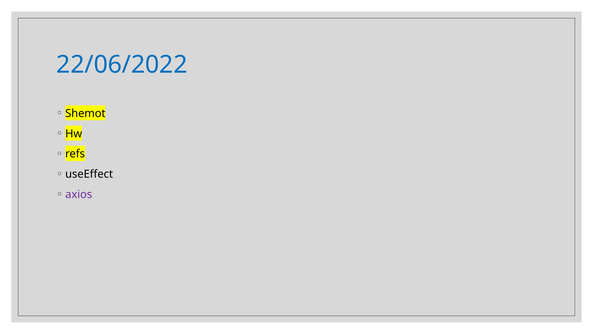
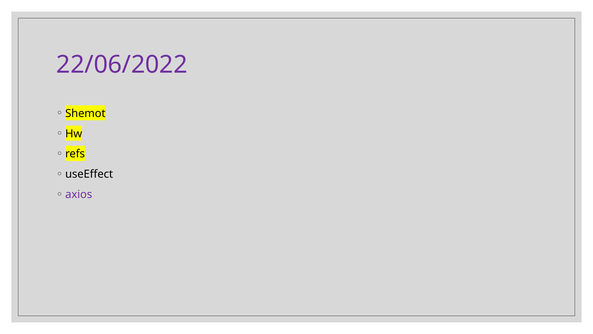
22/06/2022 colour: blue -> purple
